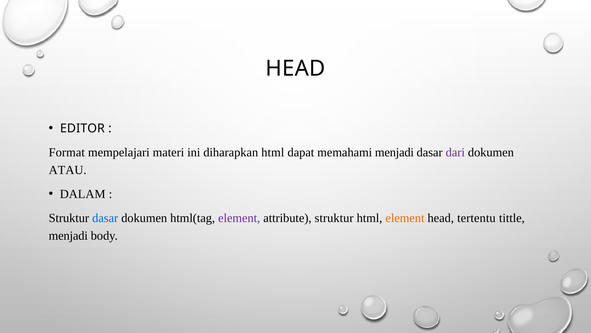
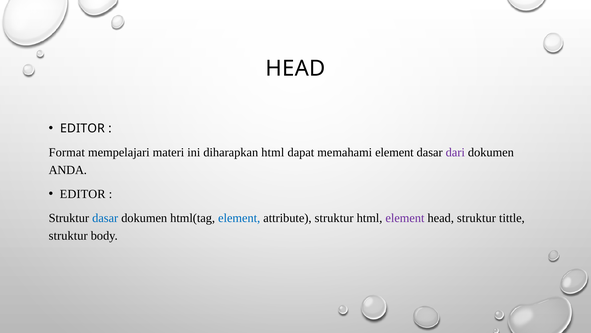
memahami menjadi: menjadi -> element
ATAU: ATAU -> ANDA
DALAM at (83, 194): DALAM -> EDITOR
element at (239, 218) colour: purple -> blue
element at (405, 218) colour: orange -> purple
head tertentu: tertentu -> struktur
menjadi at (68, 235): menjadi -> struktur
